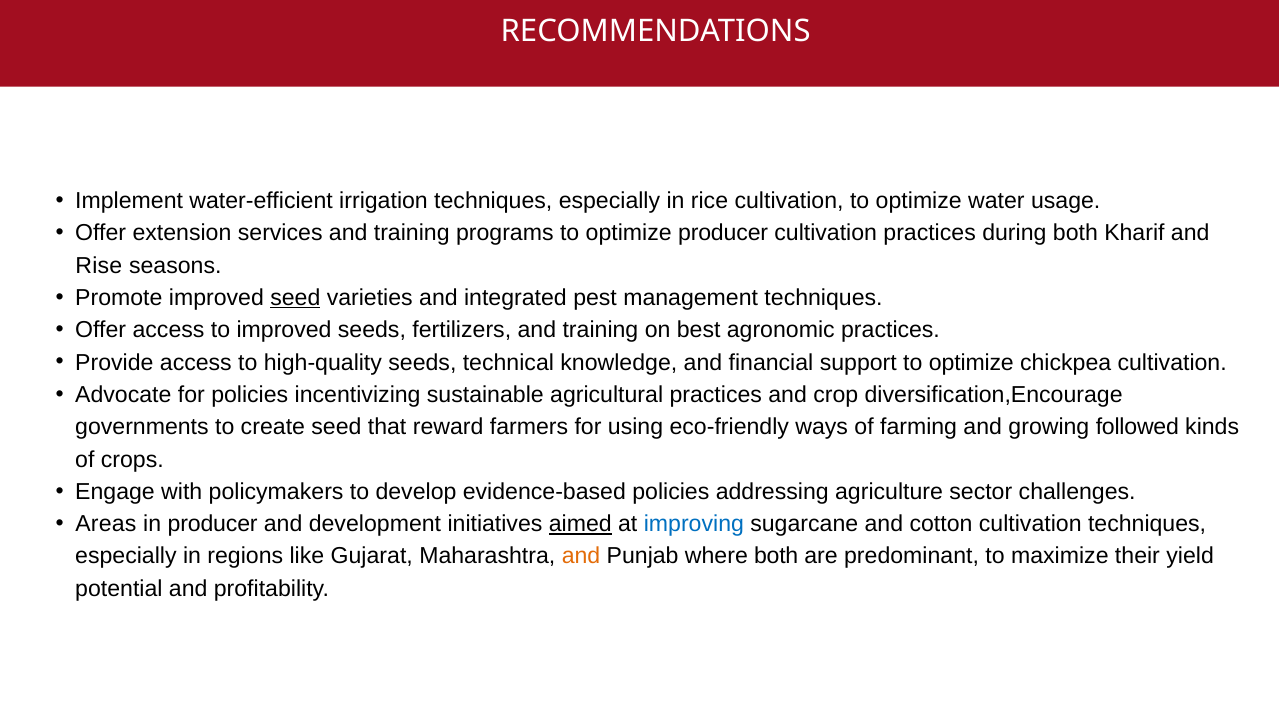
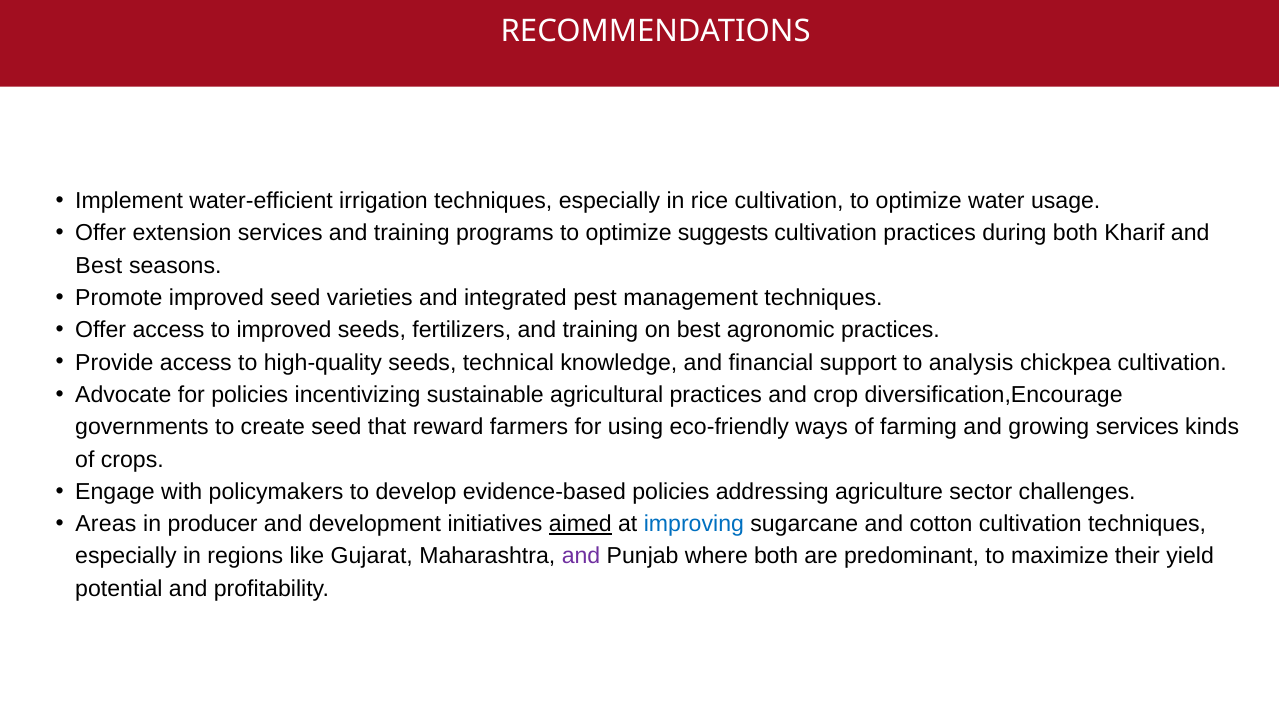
optimize producer: producer -> suggests
Rise at (99, 266): Rise -> Best
seed at (295, 298) underline: present -> none
support to optimize: optimize -> analysis
growing followed: followed -> services
and at (581, 557) colour: orange -> purple
